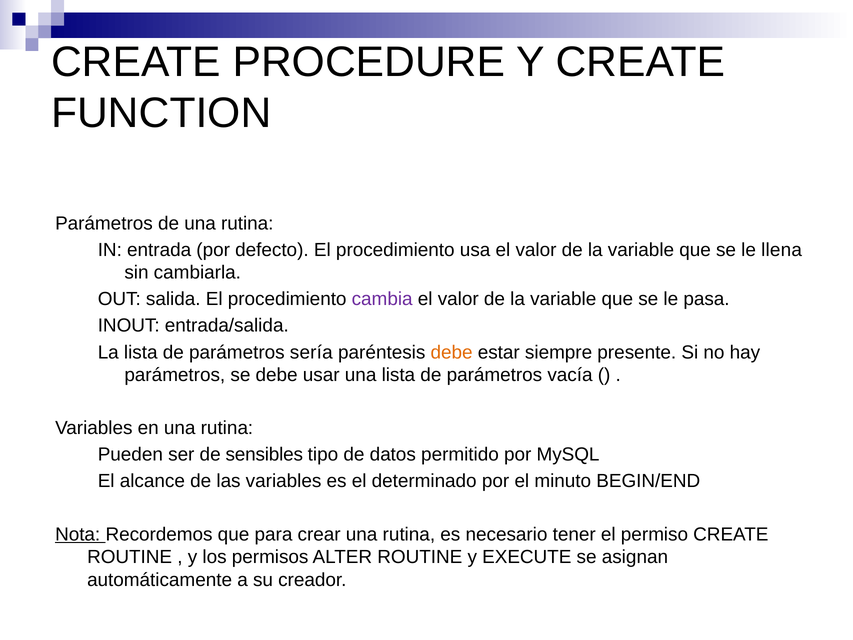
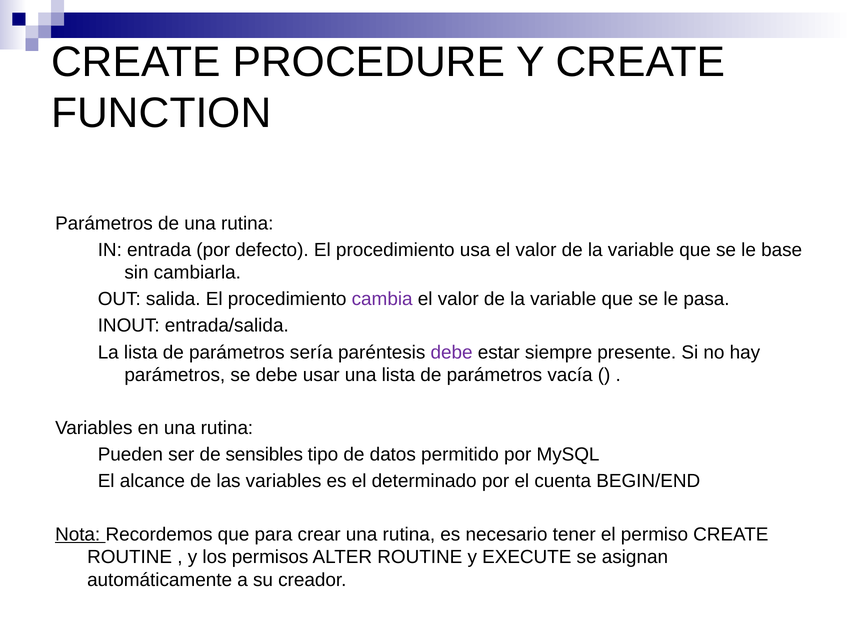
llena: llena -> base
debe at (452, 352) colour: orange -> purple
minuto: minuto -> cuenta
